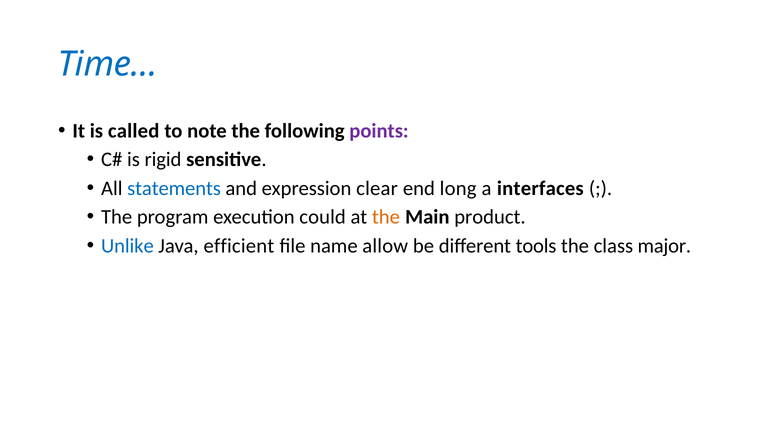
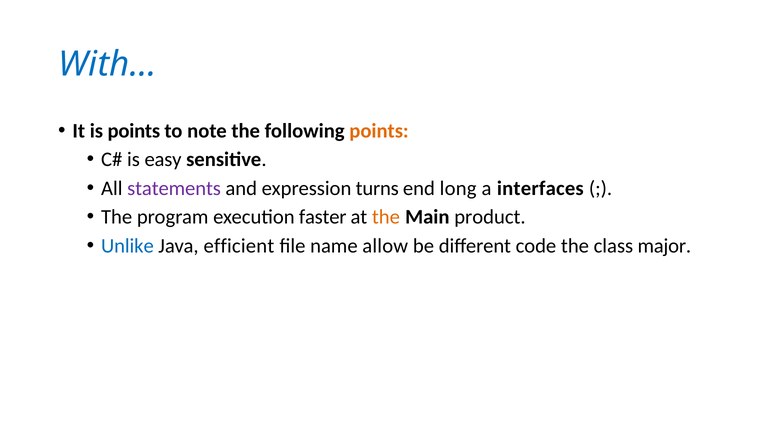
Time…: Time… -> With…
is called: called -> points
points at (379, 131) colour: purple -> orange
rigid: rigid -> easy
statements colour: blue -> purple
clear: clear -> turns
could: could -> faster
tools: tools -> code
